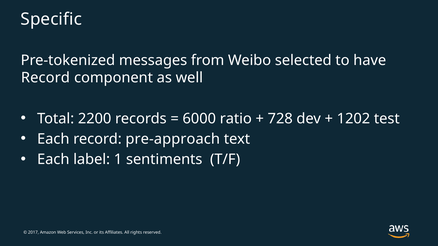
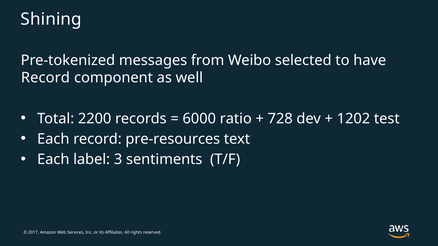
Specific: Specific -> Shining
pre-approach: pre-approach -> pre-resources
1: 1 -> 3
